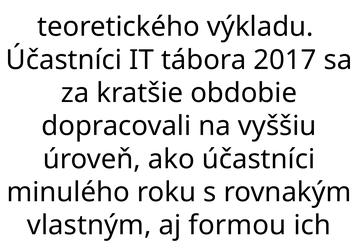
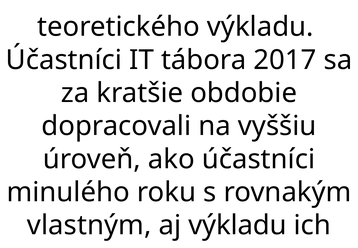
aj formou: formou -> výkladu
